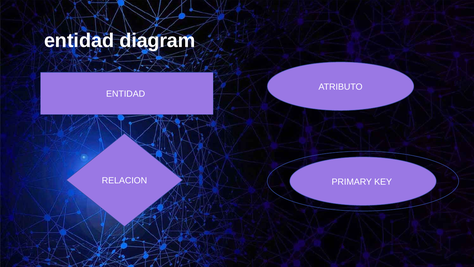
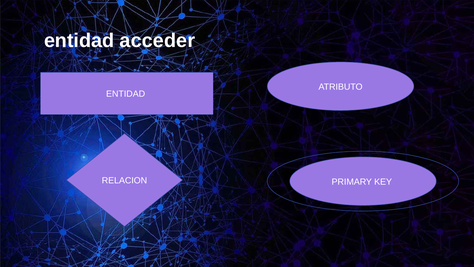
diagram: diagram -> acceder
